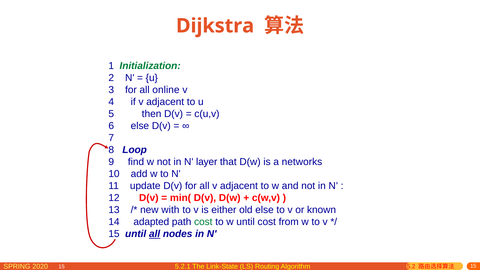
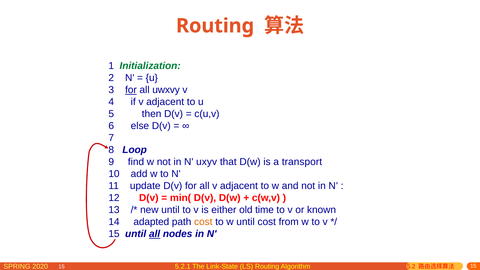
Dijkstra at (215, 26): Dijkstra -> Routing
for at (131, 90) underline: none -> present
online: online -> uwxvy
layer: layer -> uxyv
networks: networks -> transport
new with: with -> until
old else: else -> time
cost at (203, 222) colour: green -> orange
